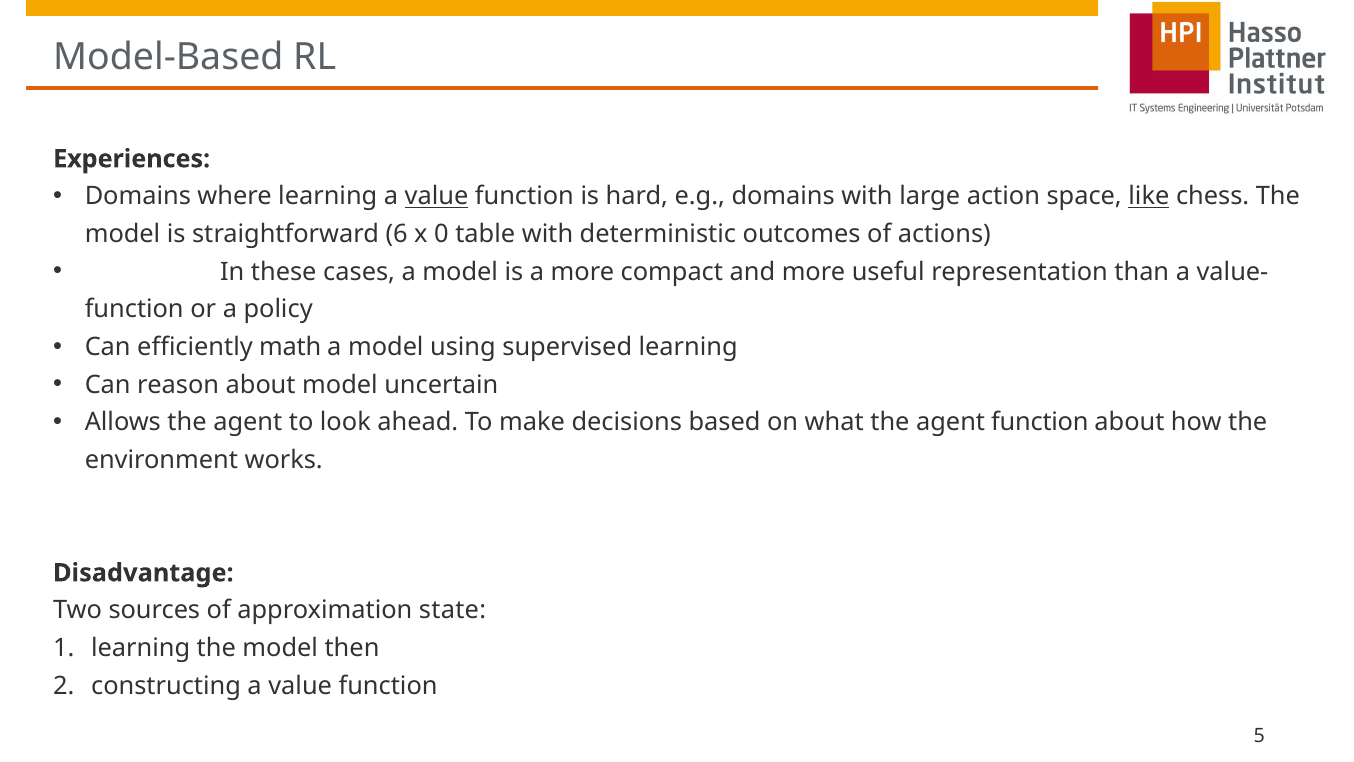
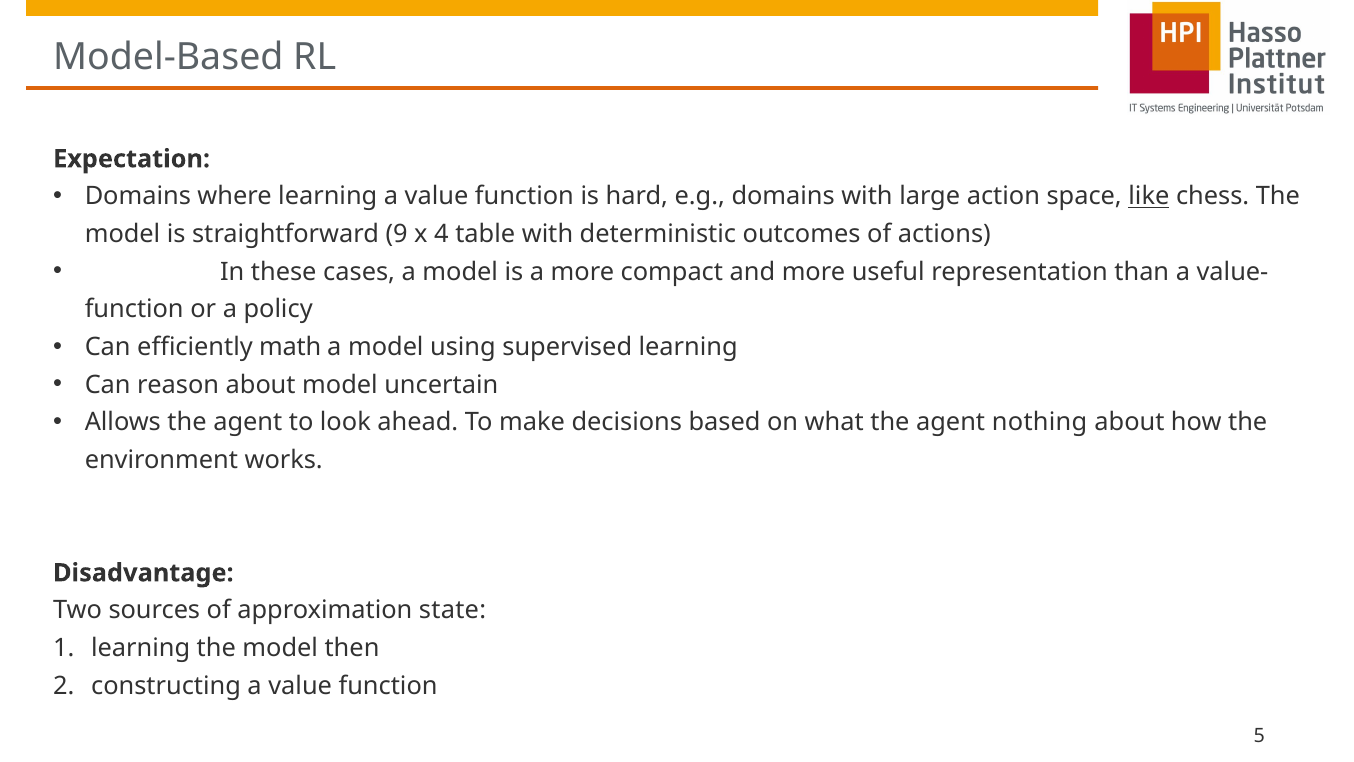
Experiences: Experiences -> Expectation
value at (437, 196) underline: present -> none
6: 6 -> 9
0: 0 -> 4
agent function: function -> nothing
